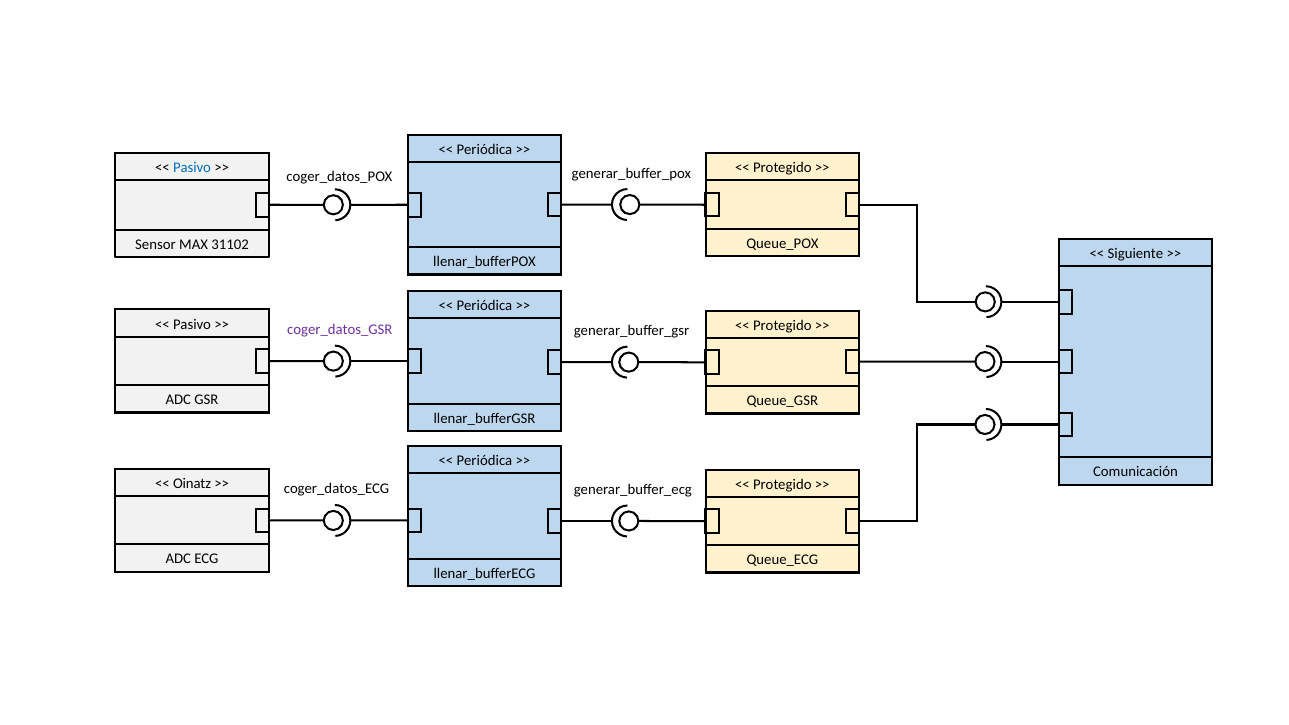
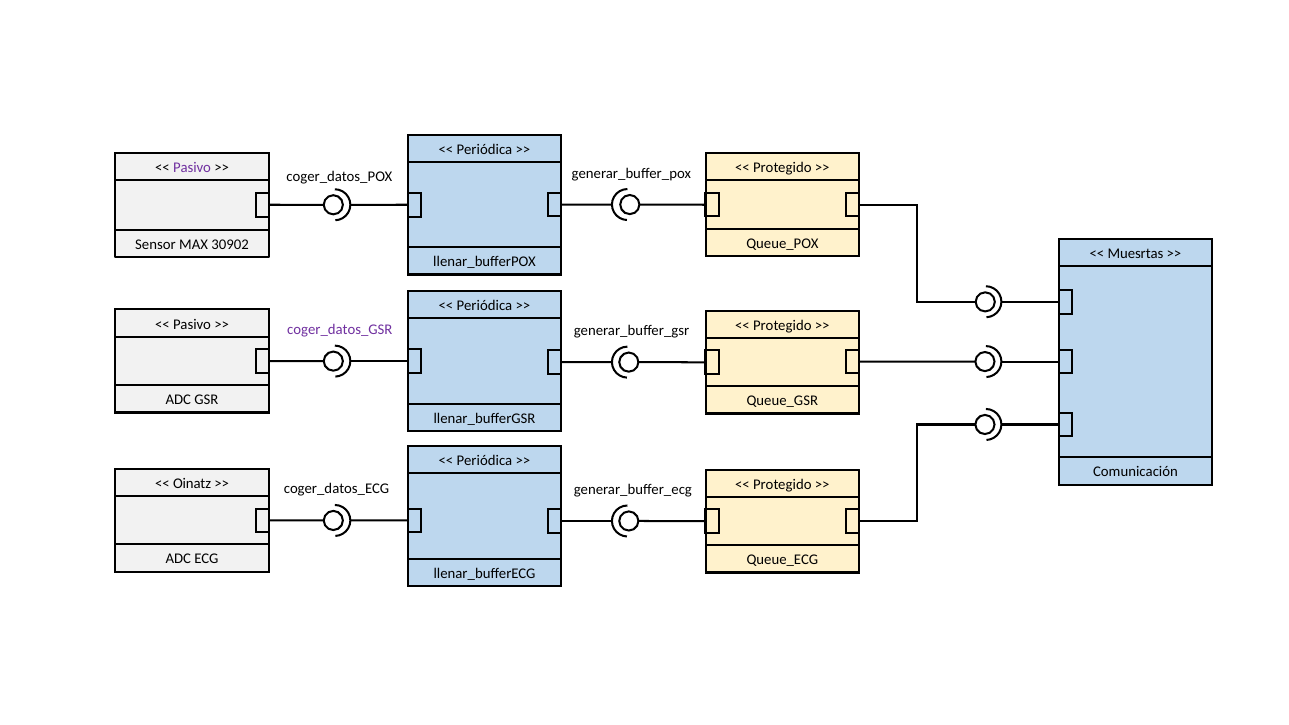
Pasivo at (192, 168) colour: blue -> purple
31102: 31102 -> 30902
Siguiente: Siguiente -> Muesrtas
